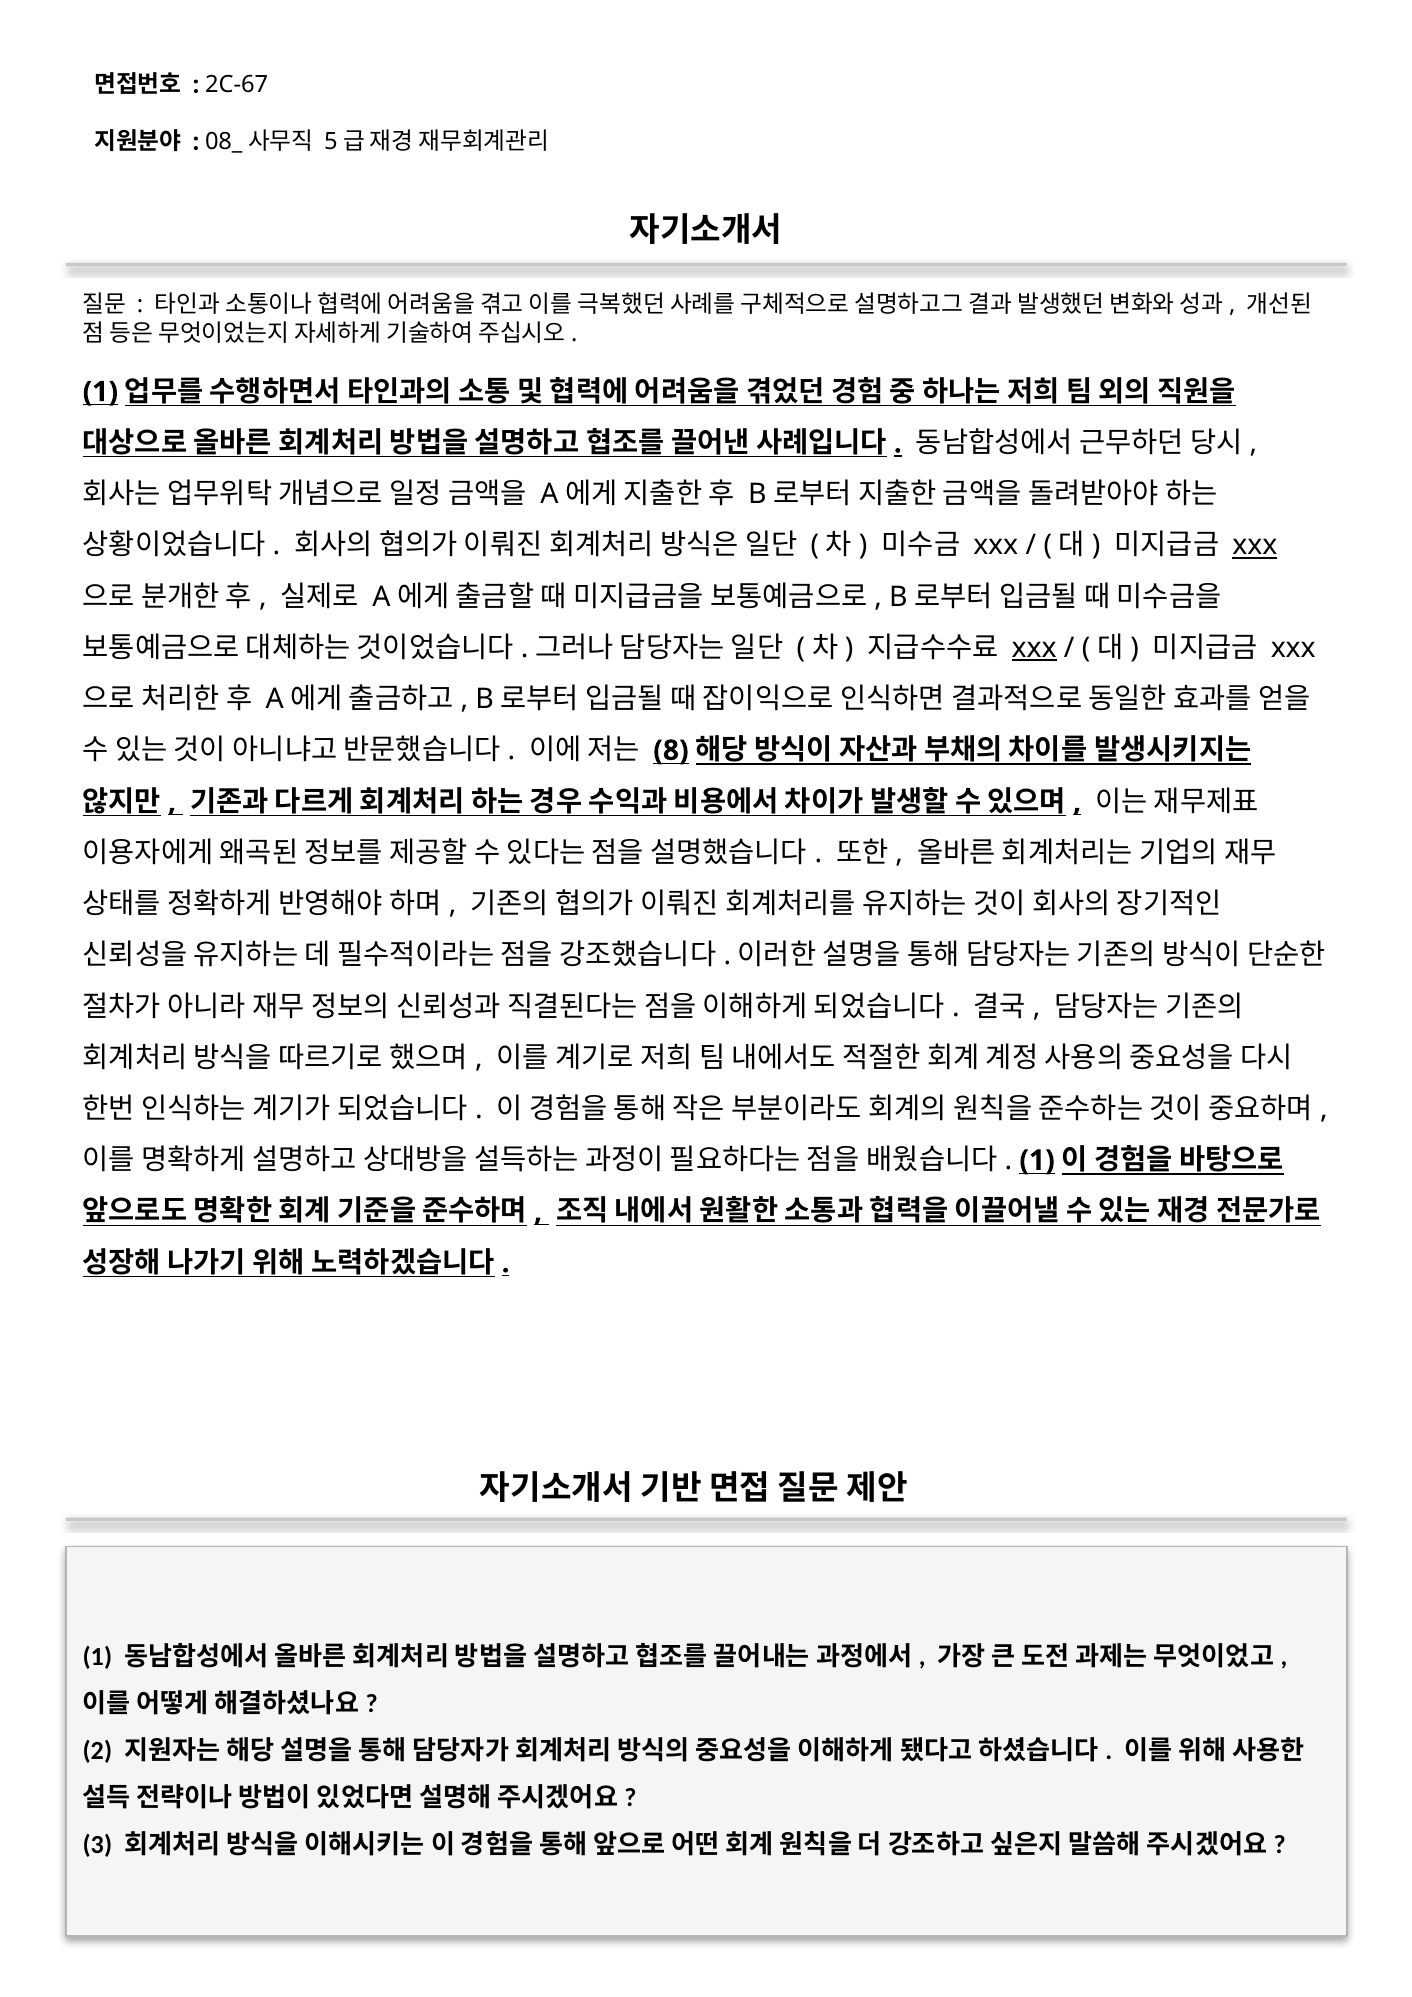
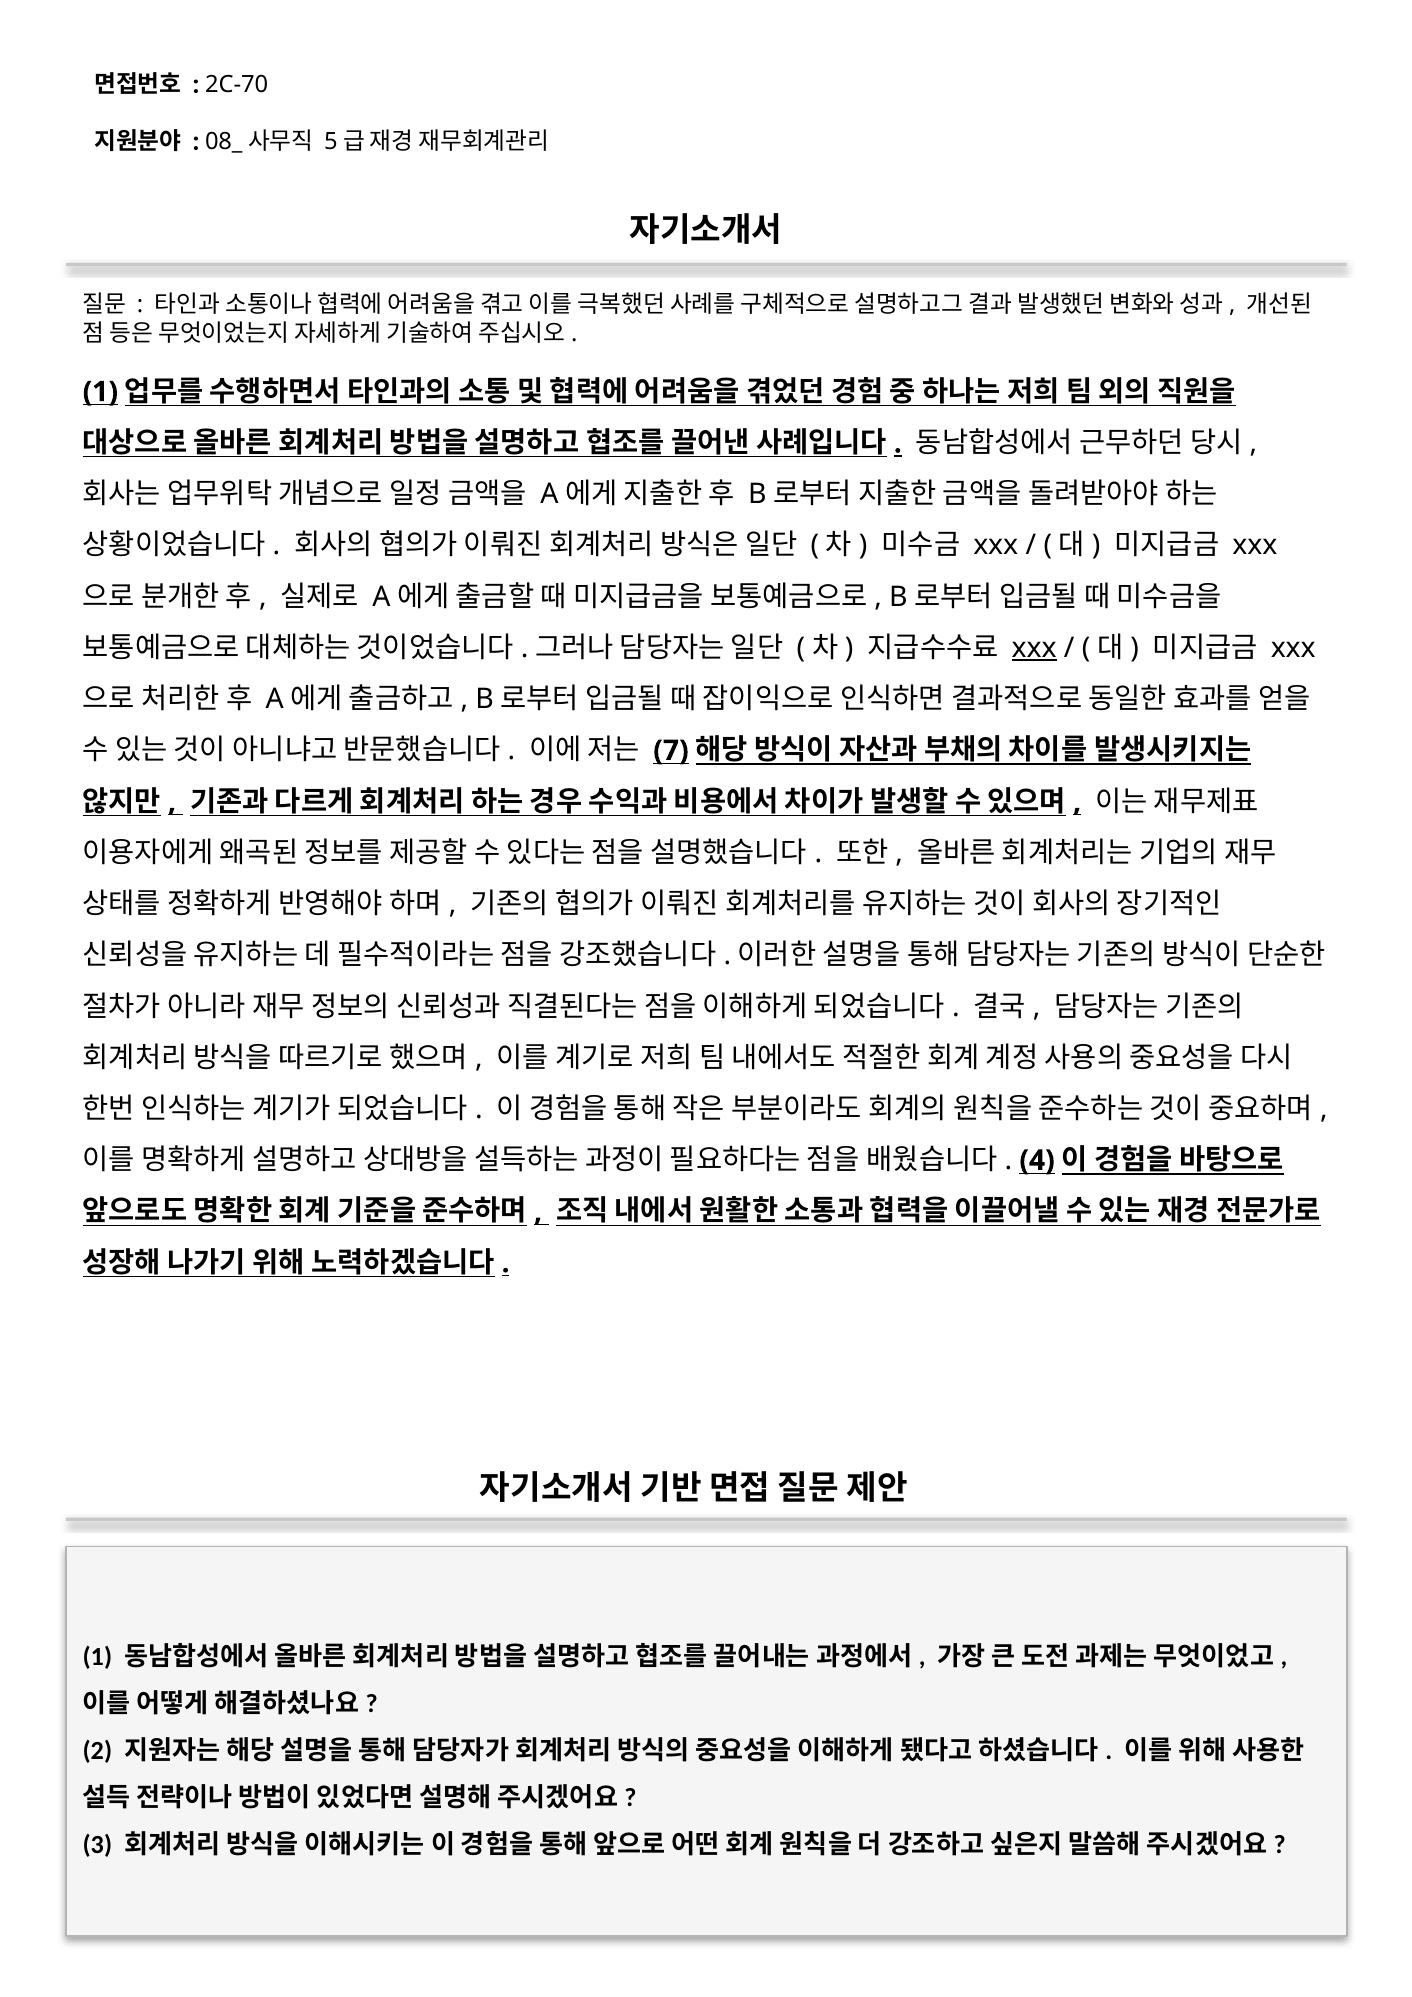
2C-67: 2C-67 -> 2C-70
xxx at (1255, 546) underline: present -> none
8: 8 -> 7
1 at (1037, 1160): 1 -> 4
